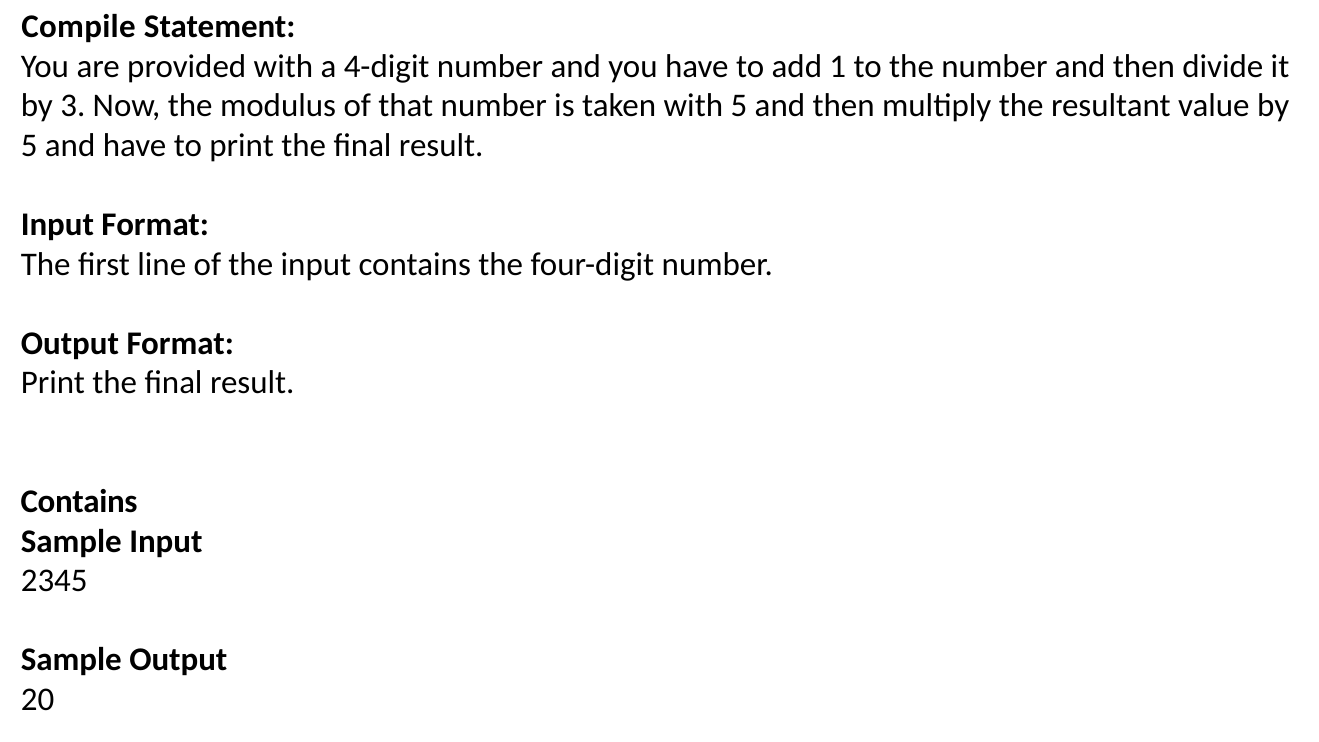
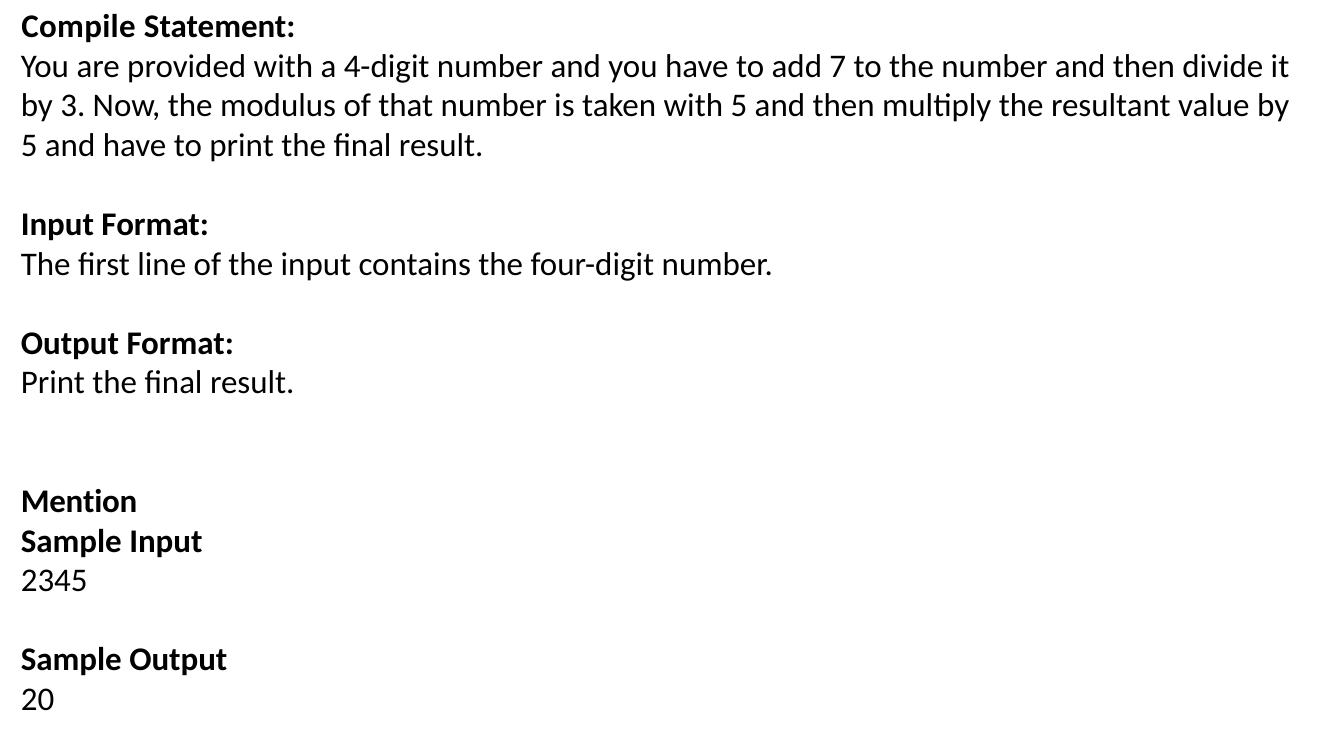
1: 1 -> 7
Contains at (79, 502): Contains -> Mention
